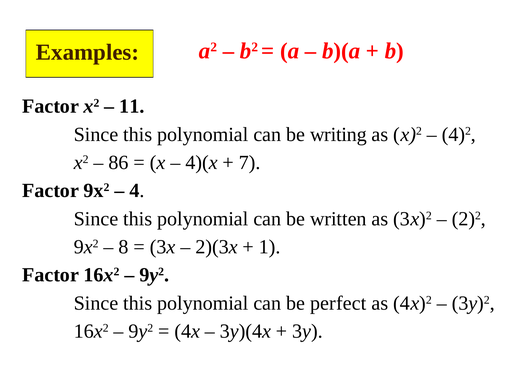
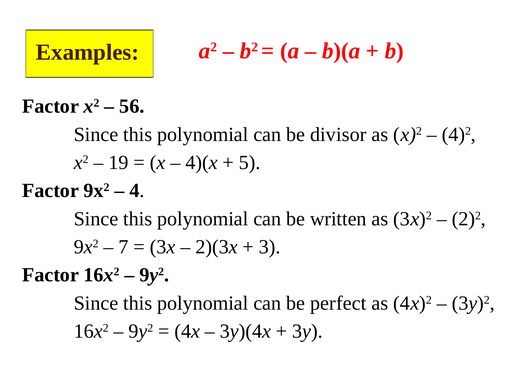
11: 11 -> 56
writing: writing -> divisor
86: 86 -> 19
7: 7 -> 5
8: 8 -> 7
1: 1 -> 3
